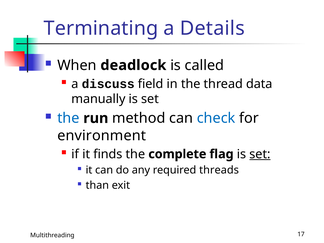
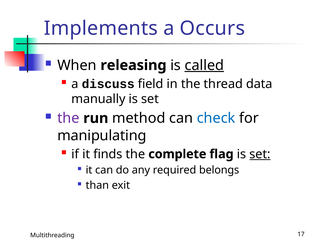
Terminating: Terminating -> Implements
Details: Details -> Occurs
deadlock: deadlock -> releasing
called underline: none -> present
the at (68, 118) colour: blue -> purple
environment: environment -> manipulating
threads: threads -> belongs
